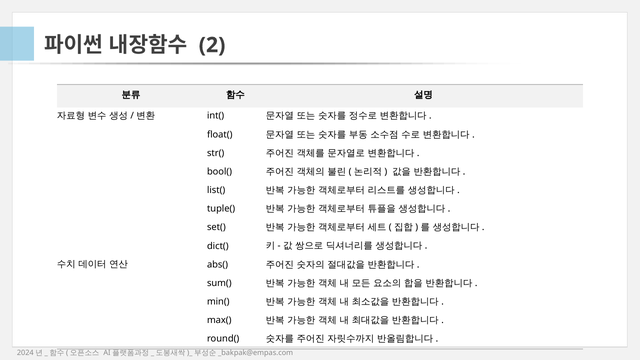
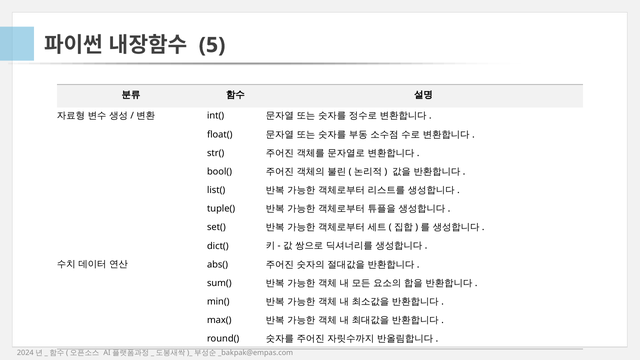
2: 2 -> 5
